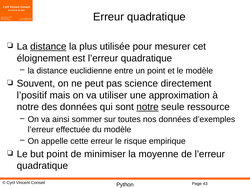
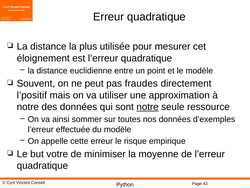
distance at (48, 46) underline: present -> none
science: science -> fraudes
but point: point -> votre
